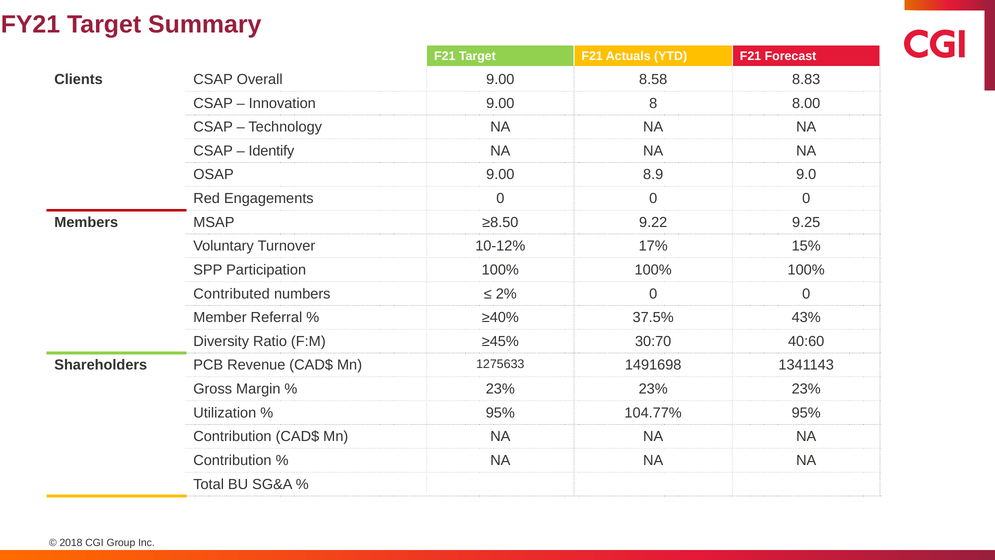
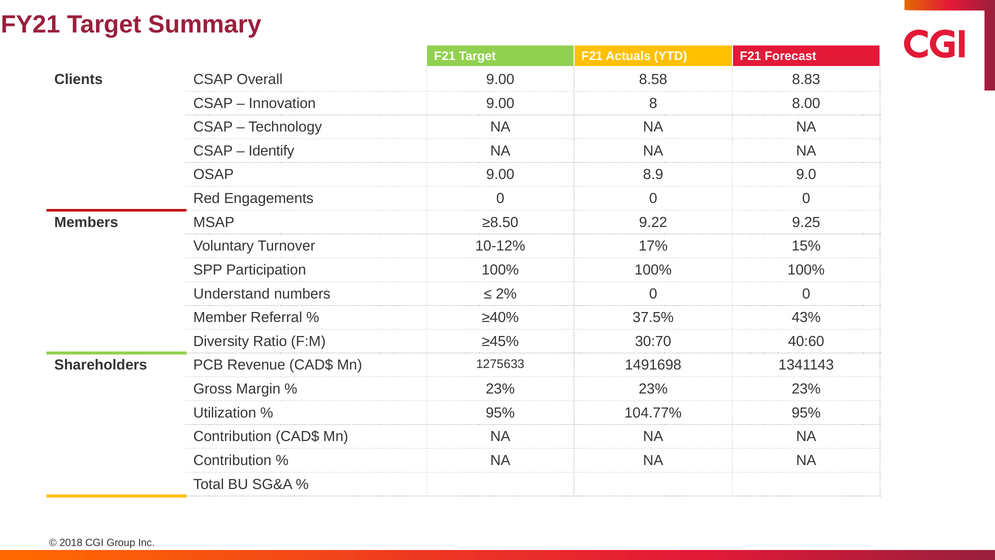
Contributed: Contributed -> Understand
